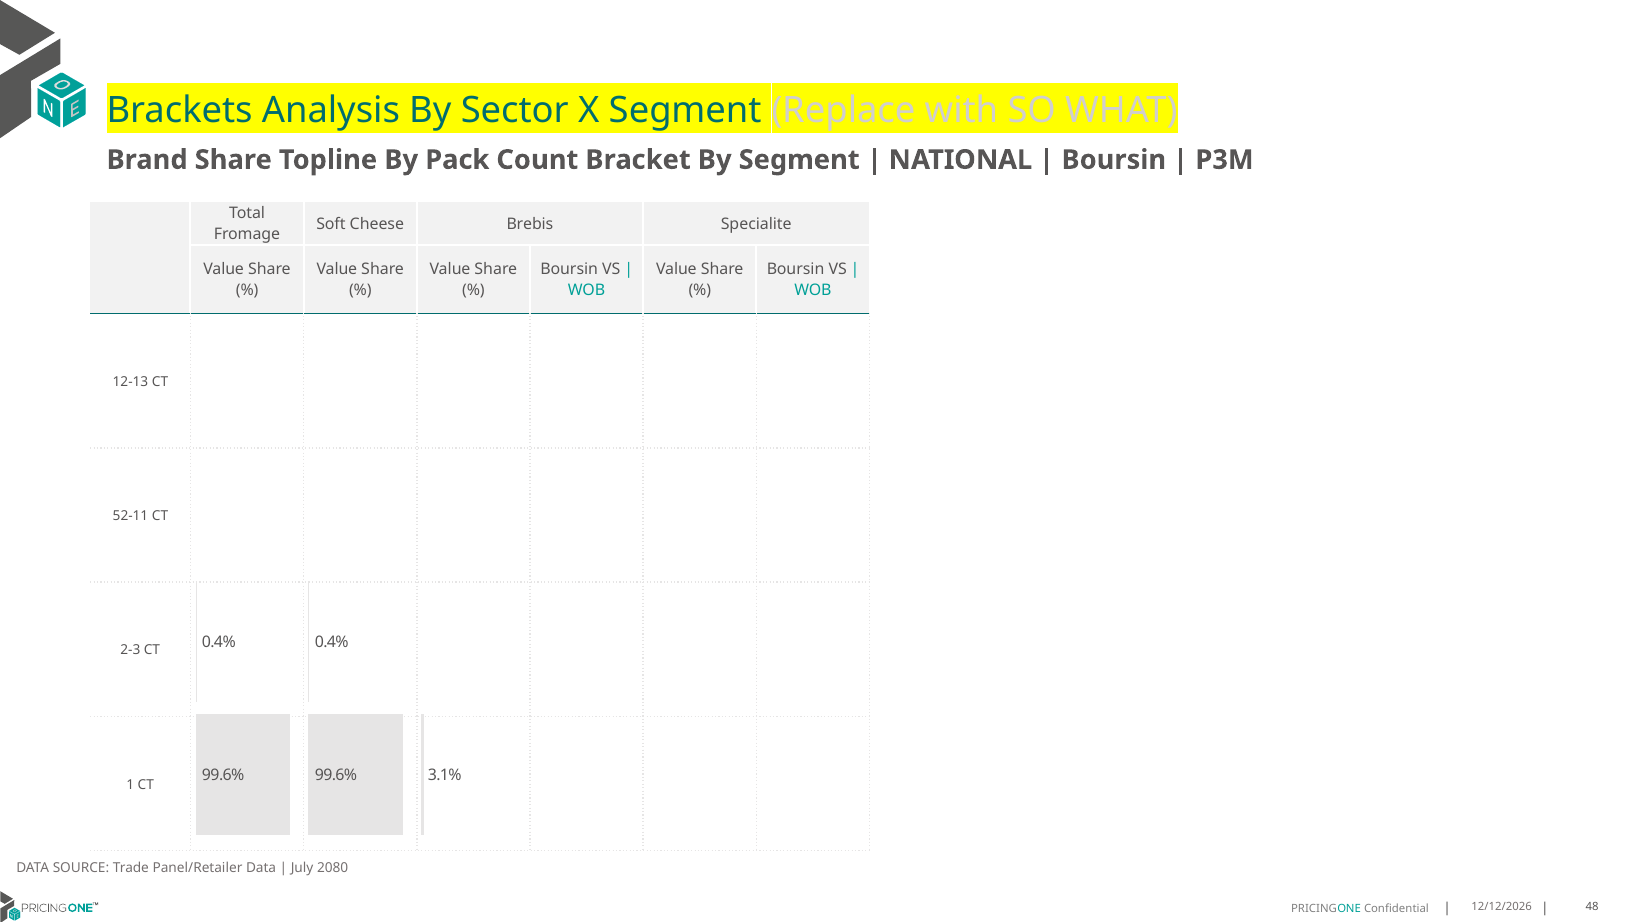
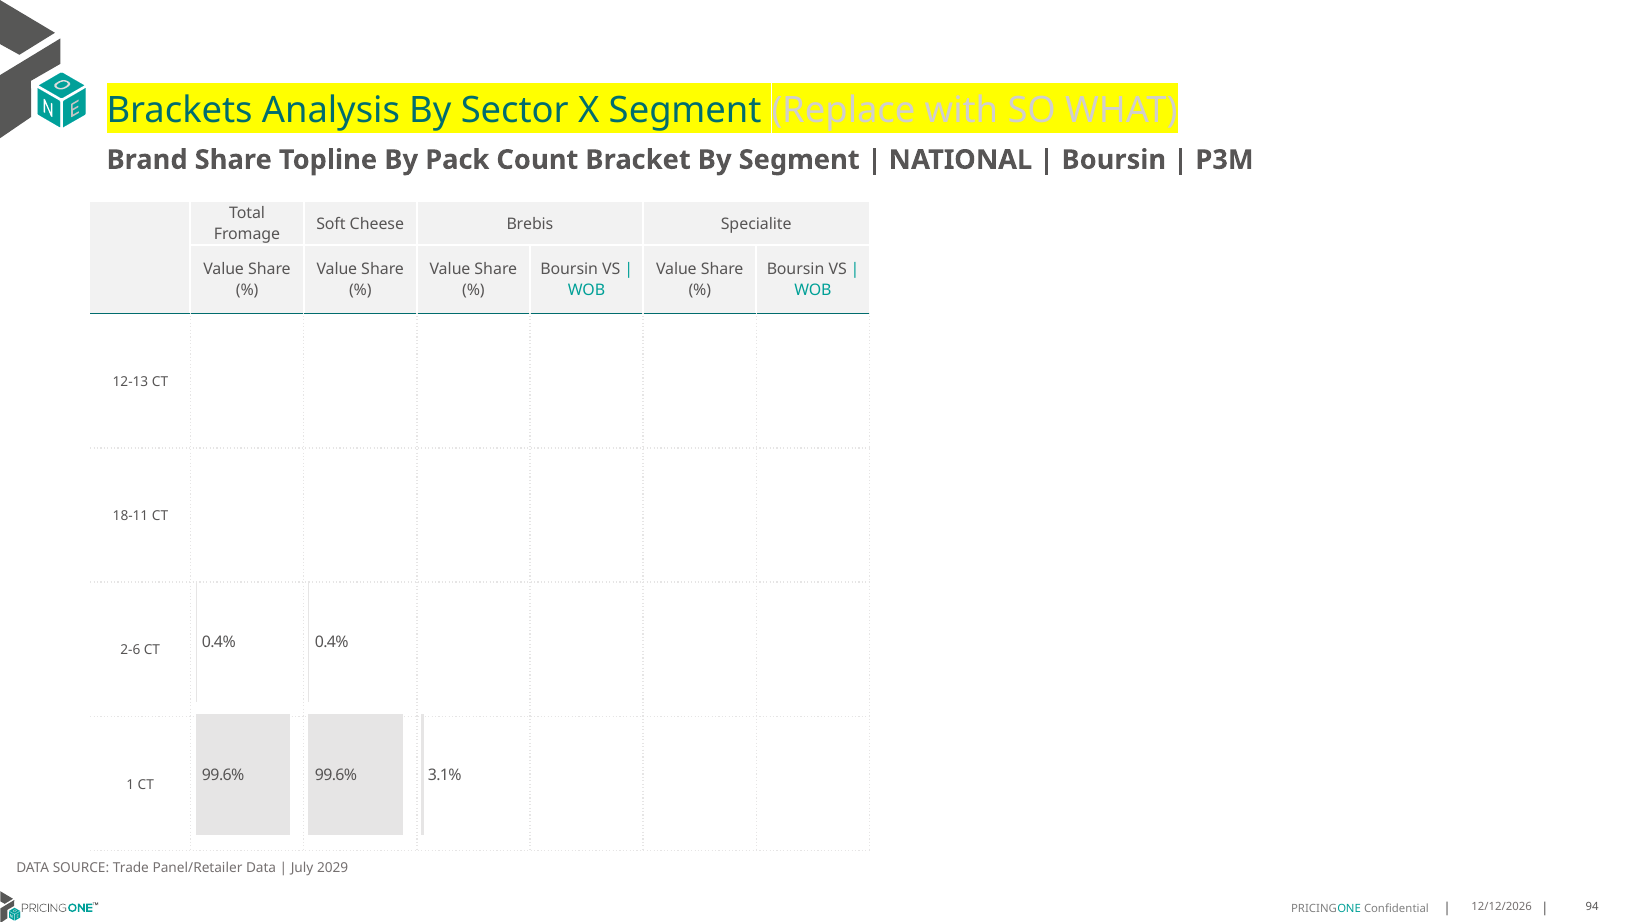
52-11: 52-11 -> 18-11
2-3: 2-3 -> 2-6
2080: 2080 -> 2029
48: 48 -> 94
